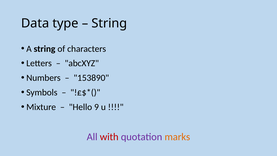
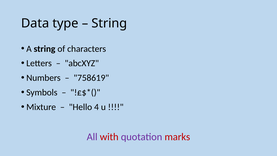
153890: 153890 -> 758619
9: 9 -> 4
marks colour: orange -> red
